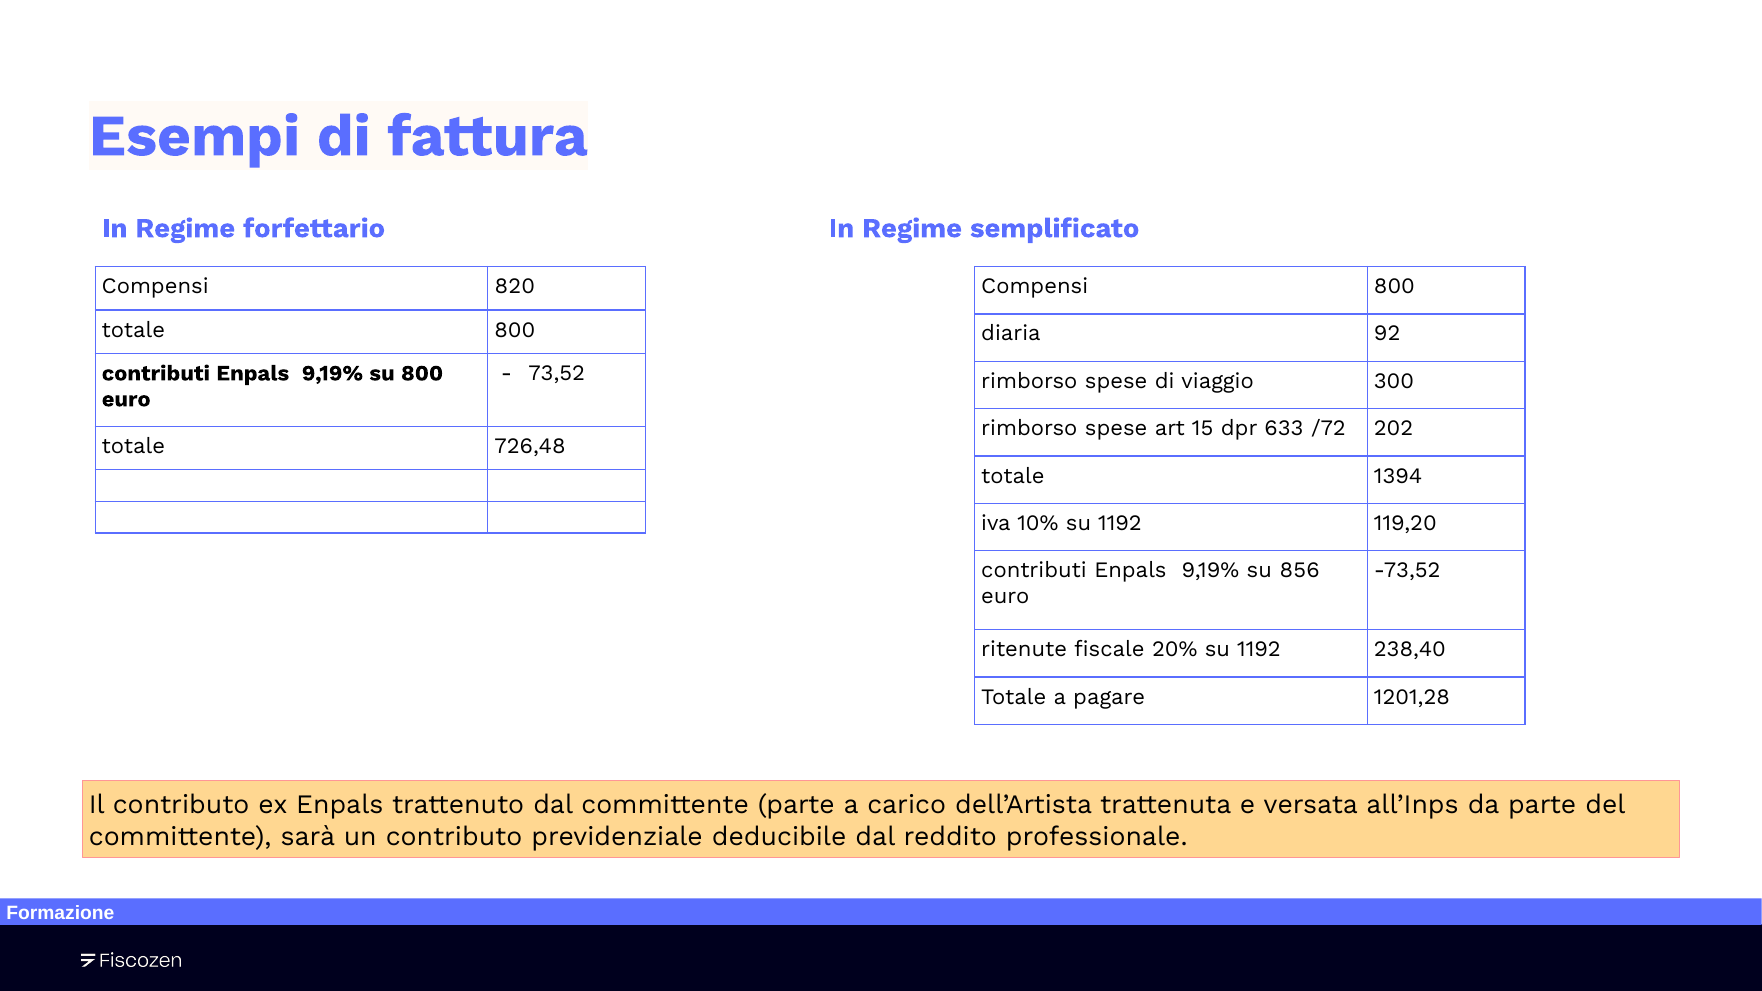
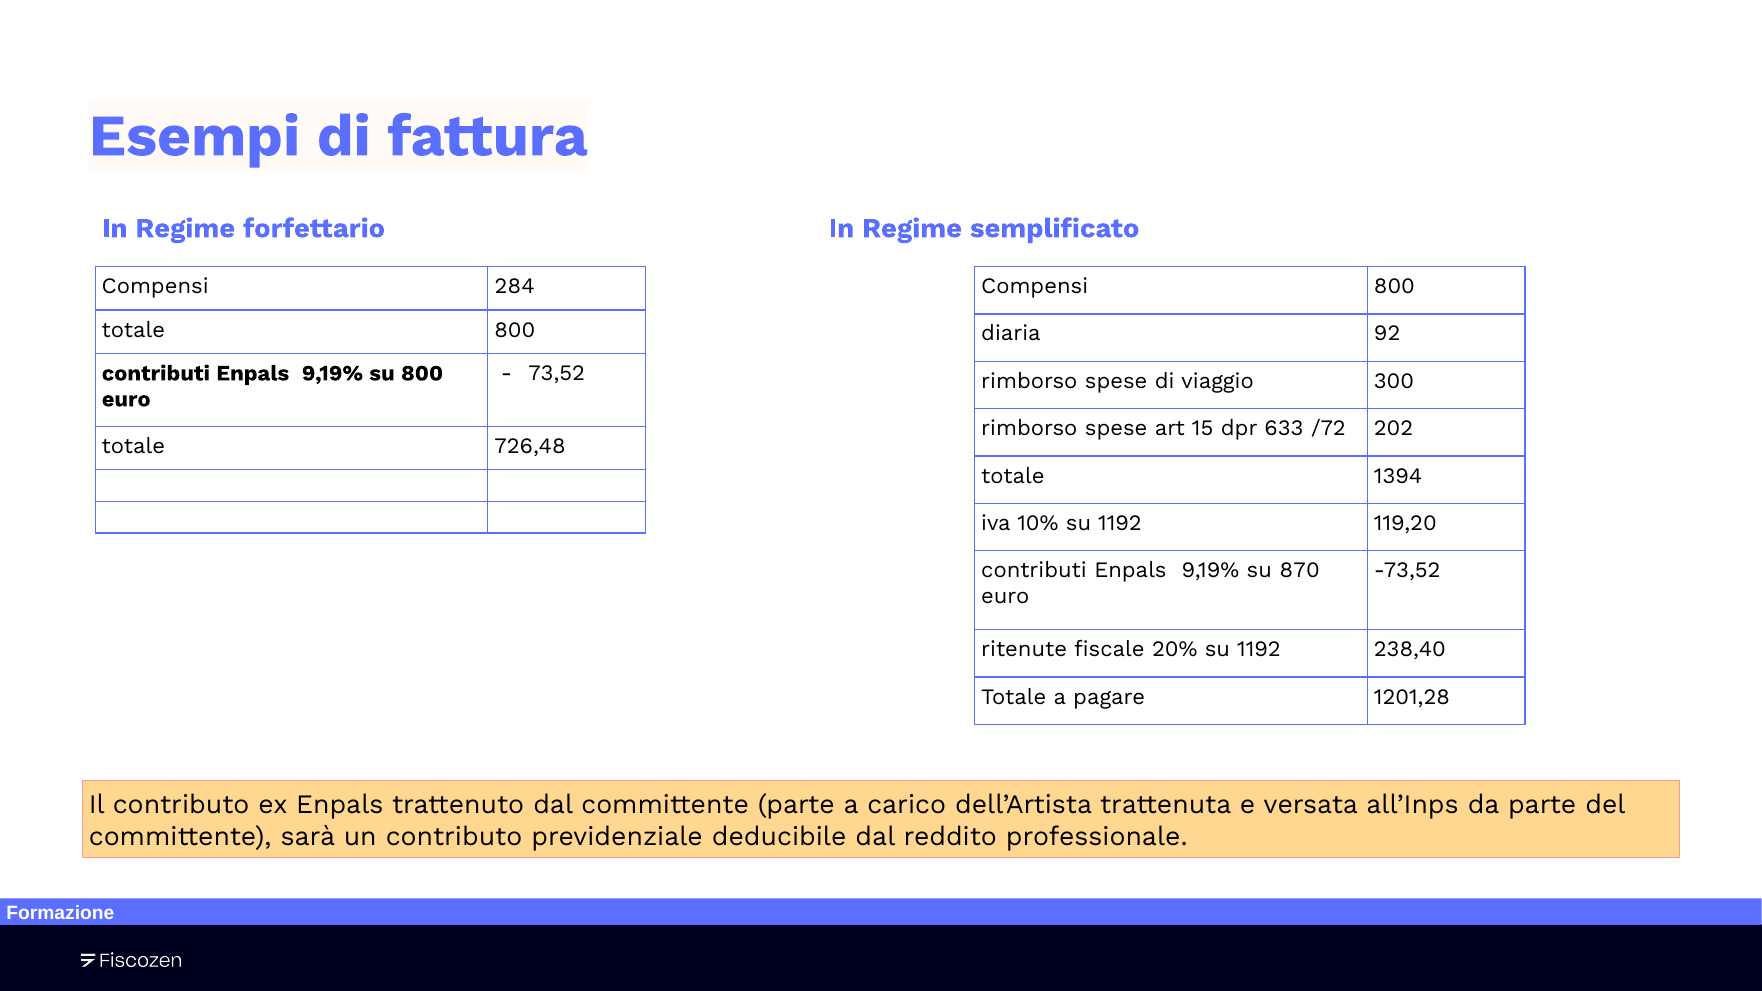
820: 820 -> 284
856: 856 -> 870
